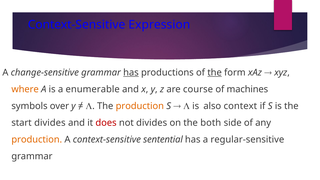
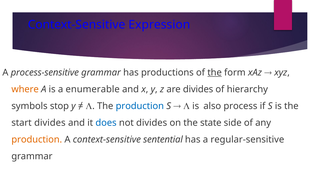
change-sensitive: change-sensitive -> process-sensitive
has at (131, 72) underline: present -> none
are course: course -> divides
machines: machines -> hierarchy
over: over -> stop
production at (140, 106) colour: orange -> blue
context: context -> process
does colour: red -> blue
both: both -> state
